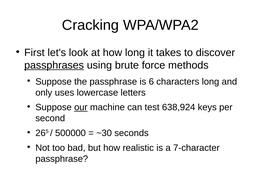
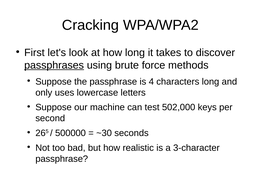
6: 6 -> 4
our underline: present -> none
638,924: 638,924 -> 502,000
7-character: 7-character -> 3-character
